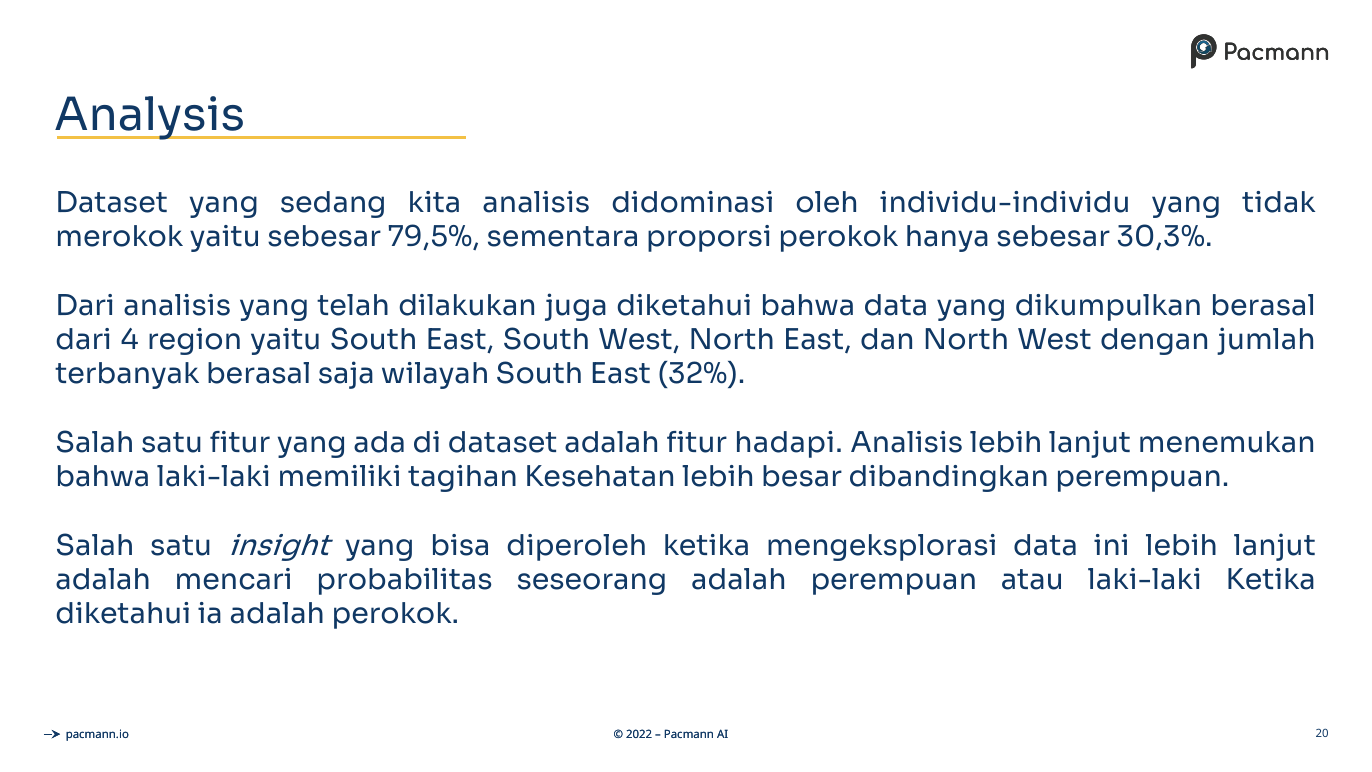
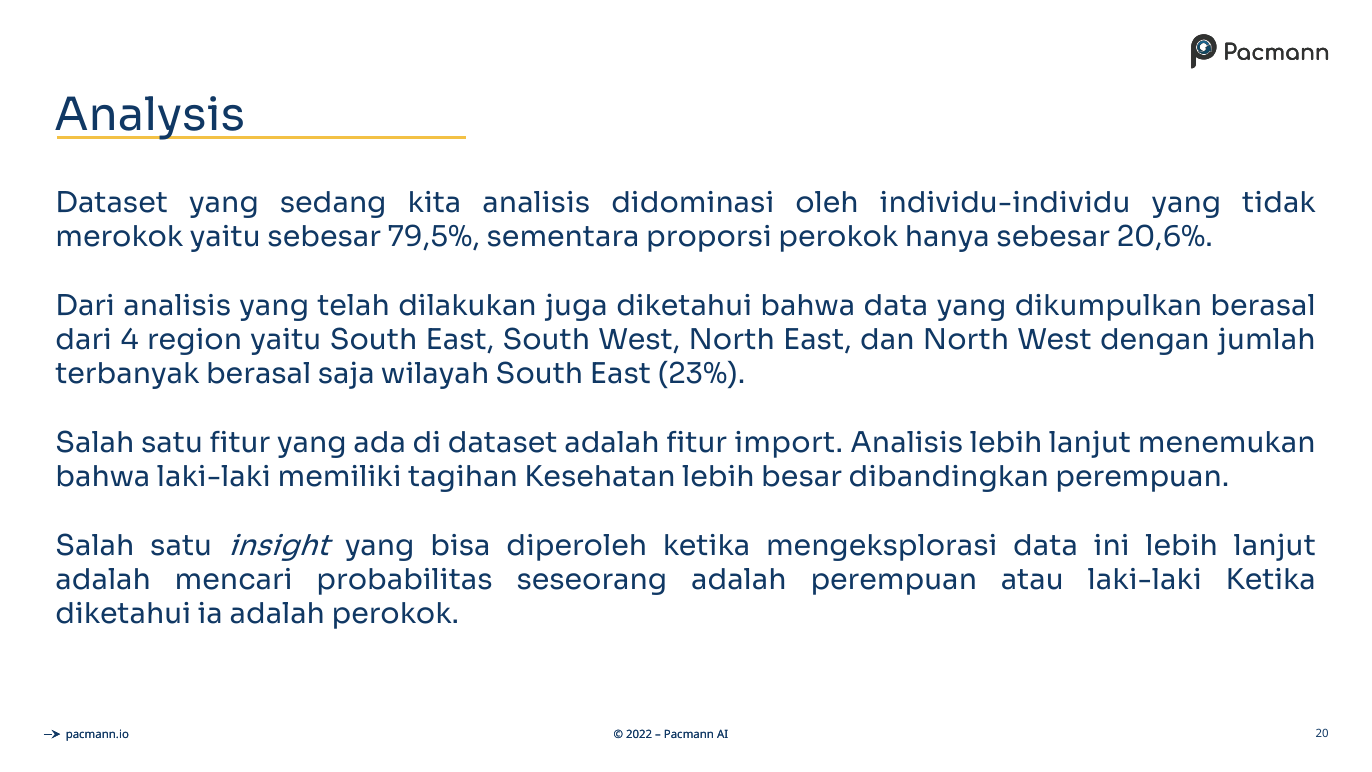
30,3%: 30,3% -> 20,6%
32%: 32% -> 23%
hadapi: hadapi -> import
